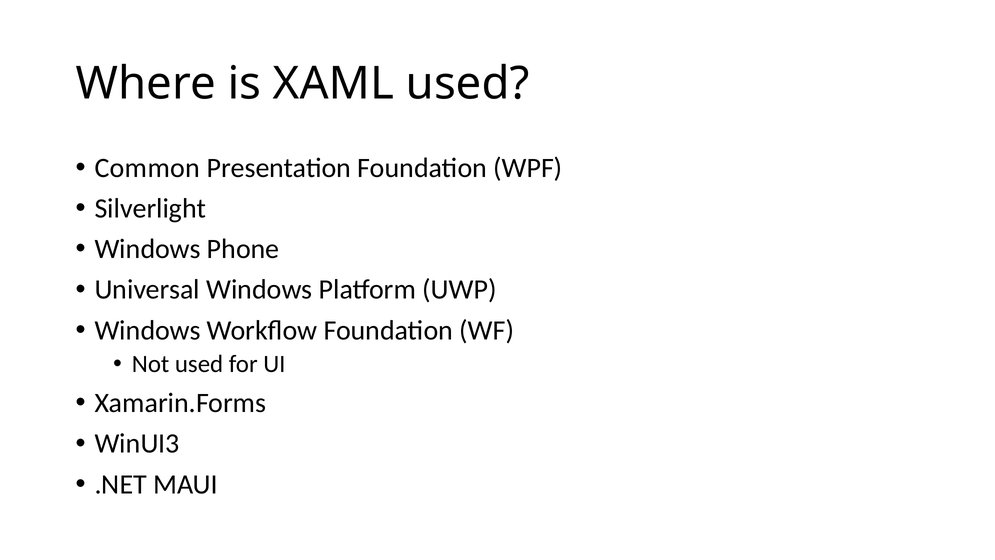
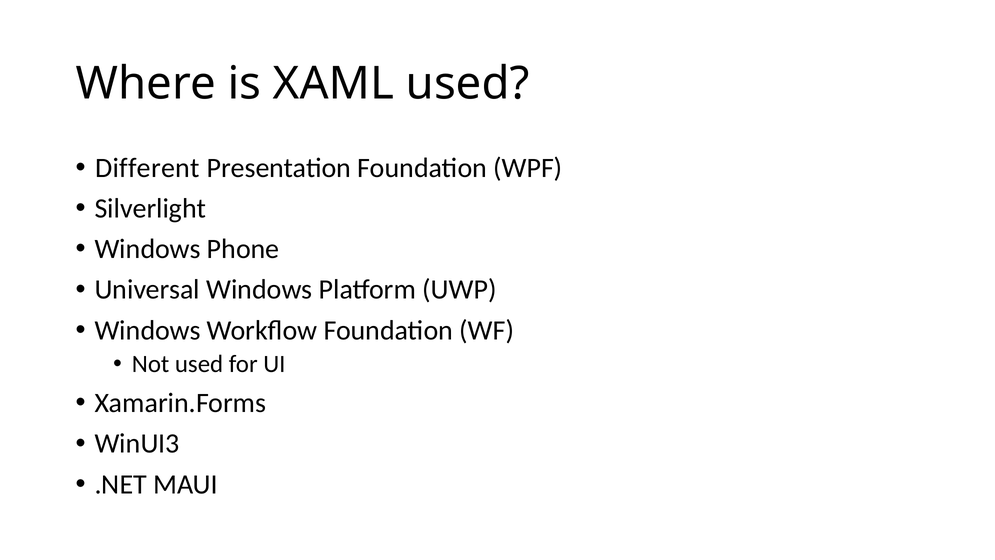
Common: Common -> Different
